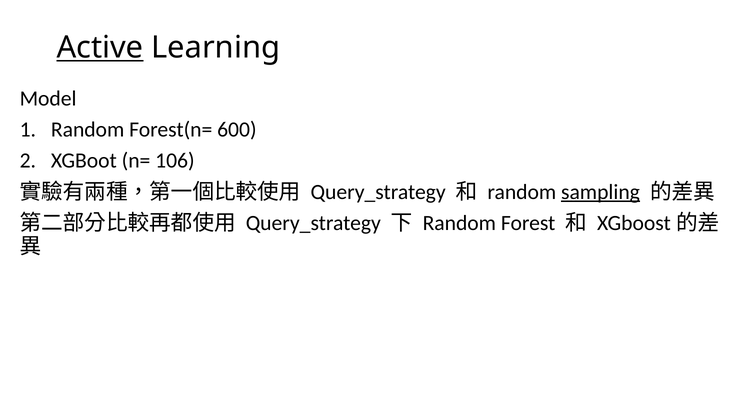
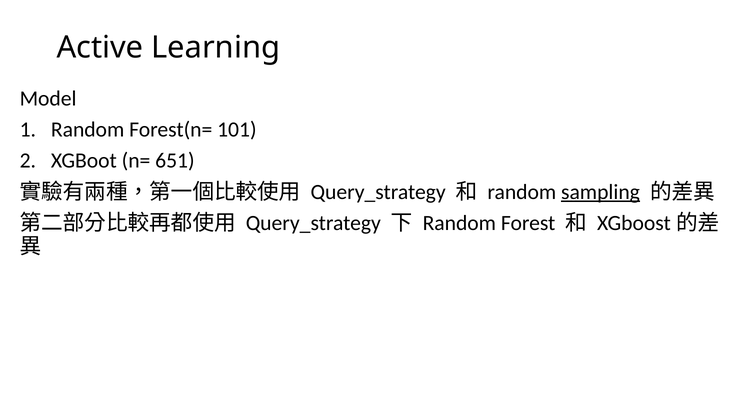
Active underline: present -> none
600: 600 -> 101
106: 106 -> 651
